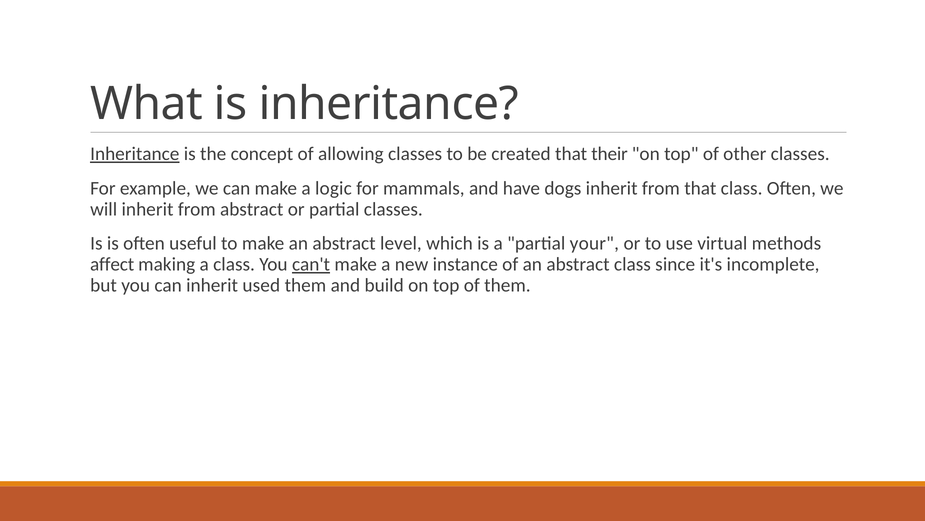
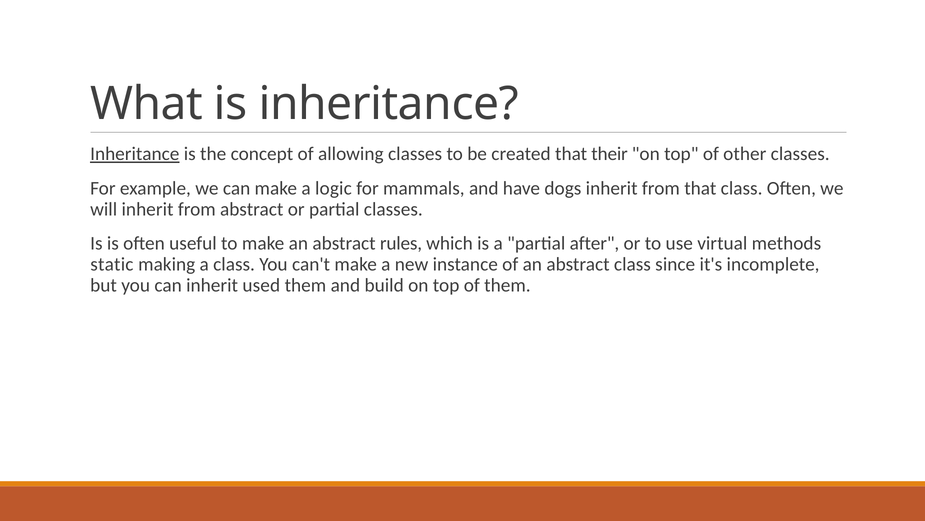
level: level -> rules
your: your -> after
affect: affect -> static
can't underline: present -> none
